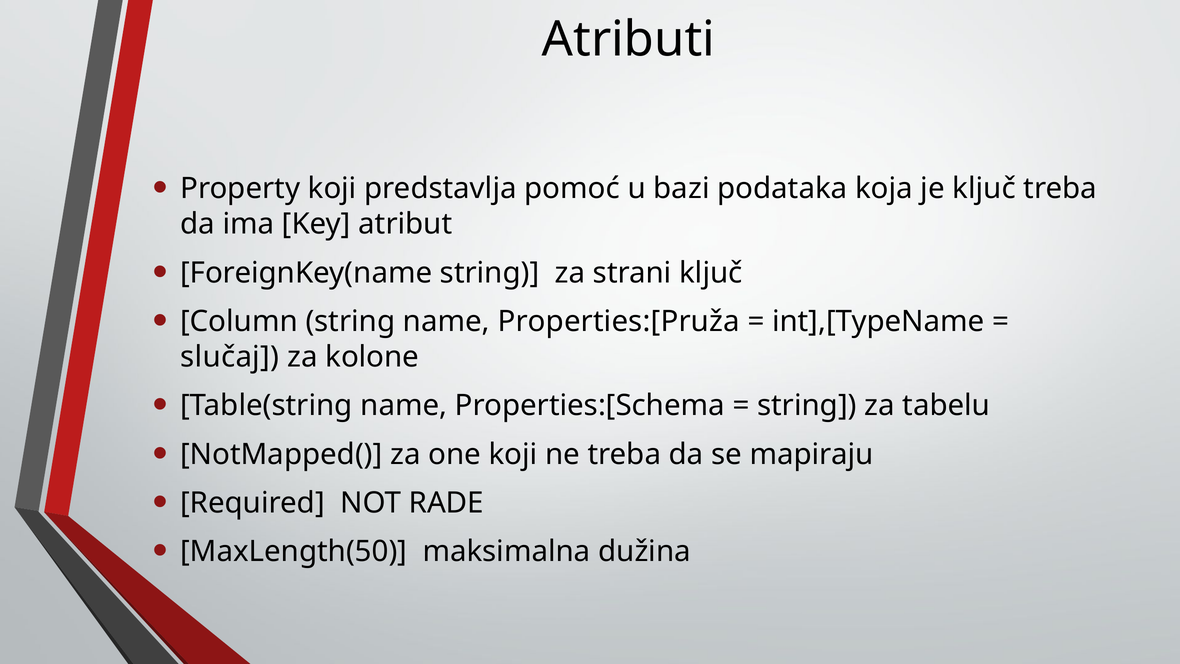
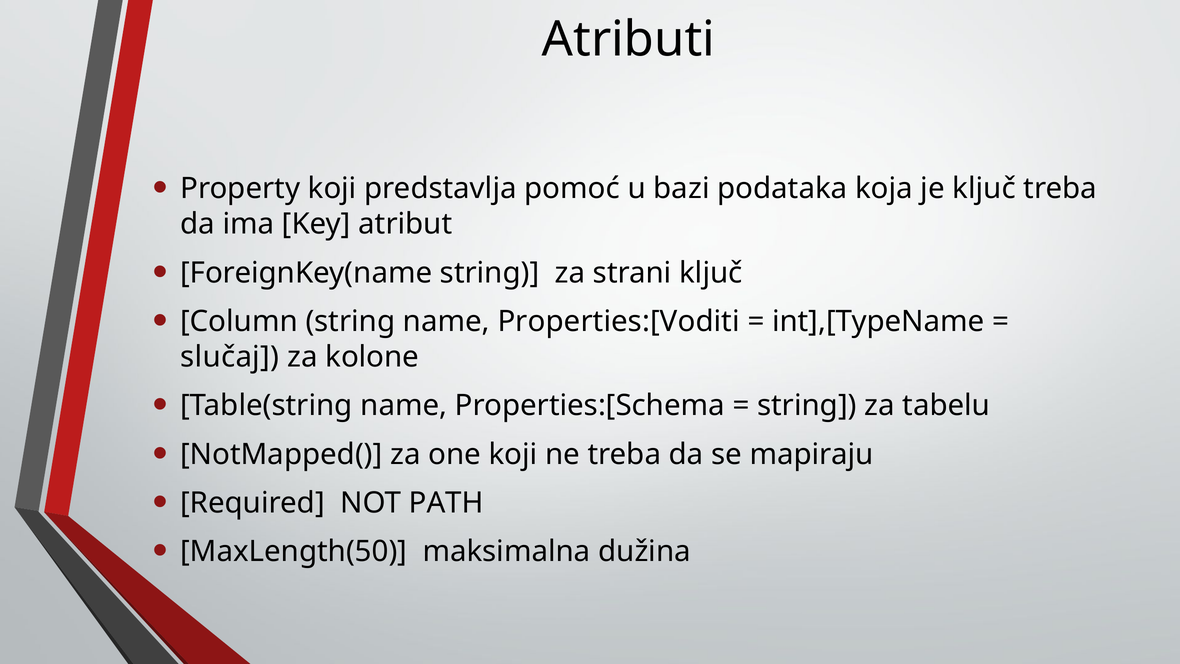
Properties:[Pruža: Properties:[Pruža -> Properties:[Voditi
RADE: RADE -> PATH
